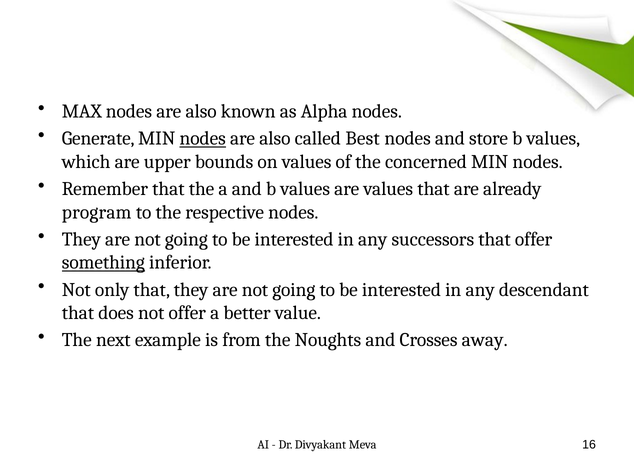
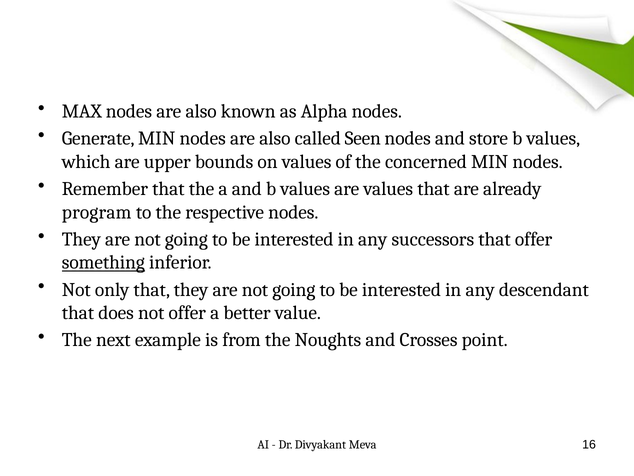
nodes at (203, 138) underline: present -> none
Best: Best -> Seen
away: away -> point
